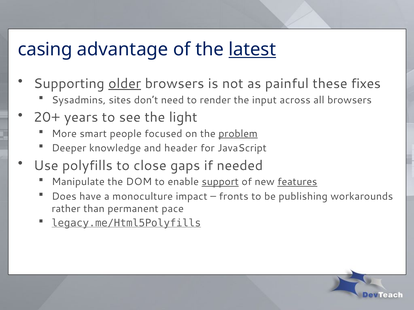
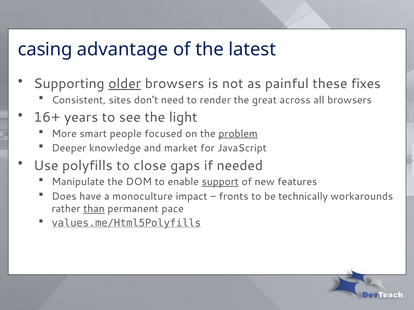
latest underline: present -> none
Sysadmins: Sysadmins -> Consistent
input: input -> great
20+: 20+ -> 16+
header: header -> market
features underline: present -> none
publishing: publishing -> technically
than underline: none -> present
legacy.me/Html5Polyfills: legacy.me/Html5Polyfills -> values.me/Html5Polyfills
